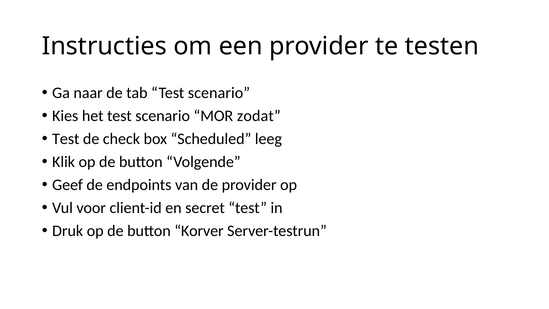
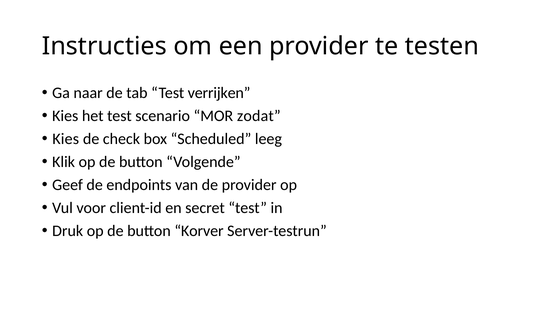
tab Test scenario: scenario -> verrijken
Test at (66, 139): Test -> Kies
